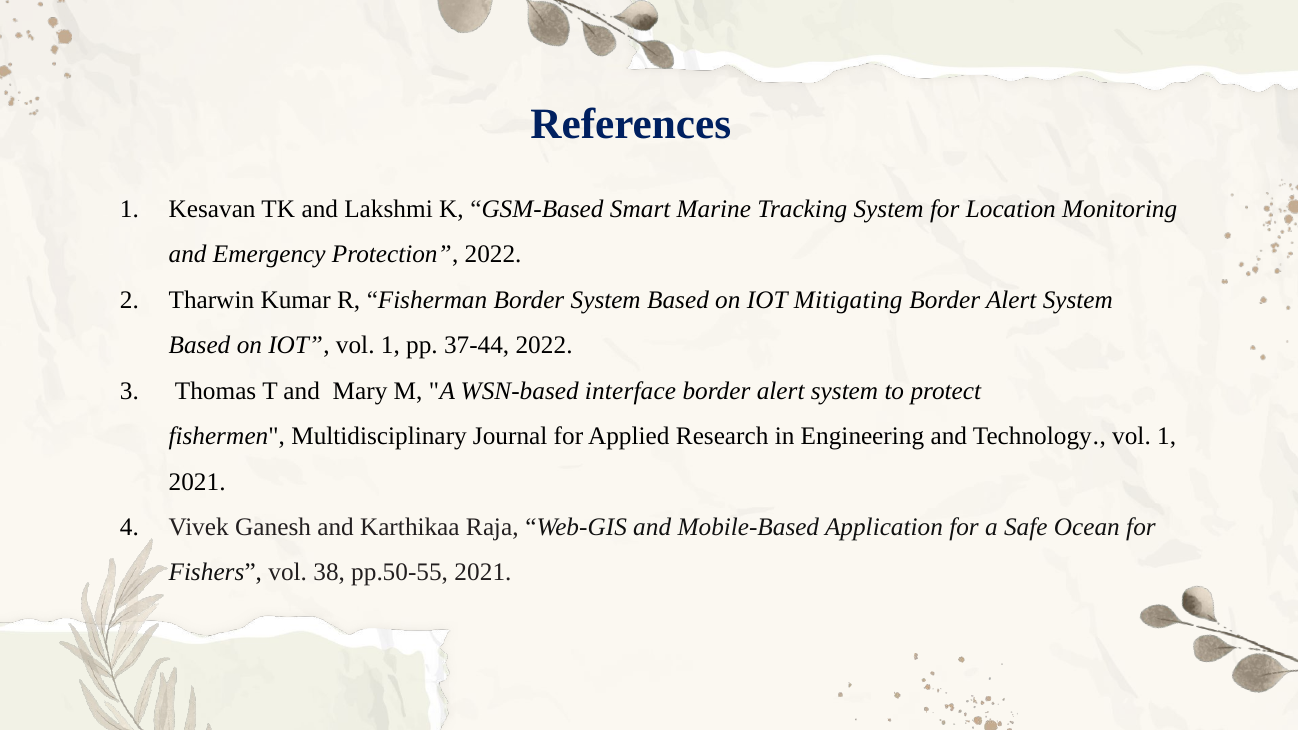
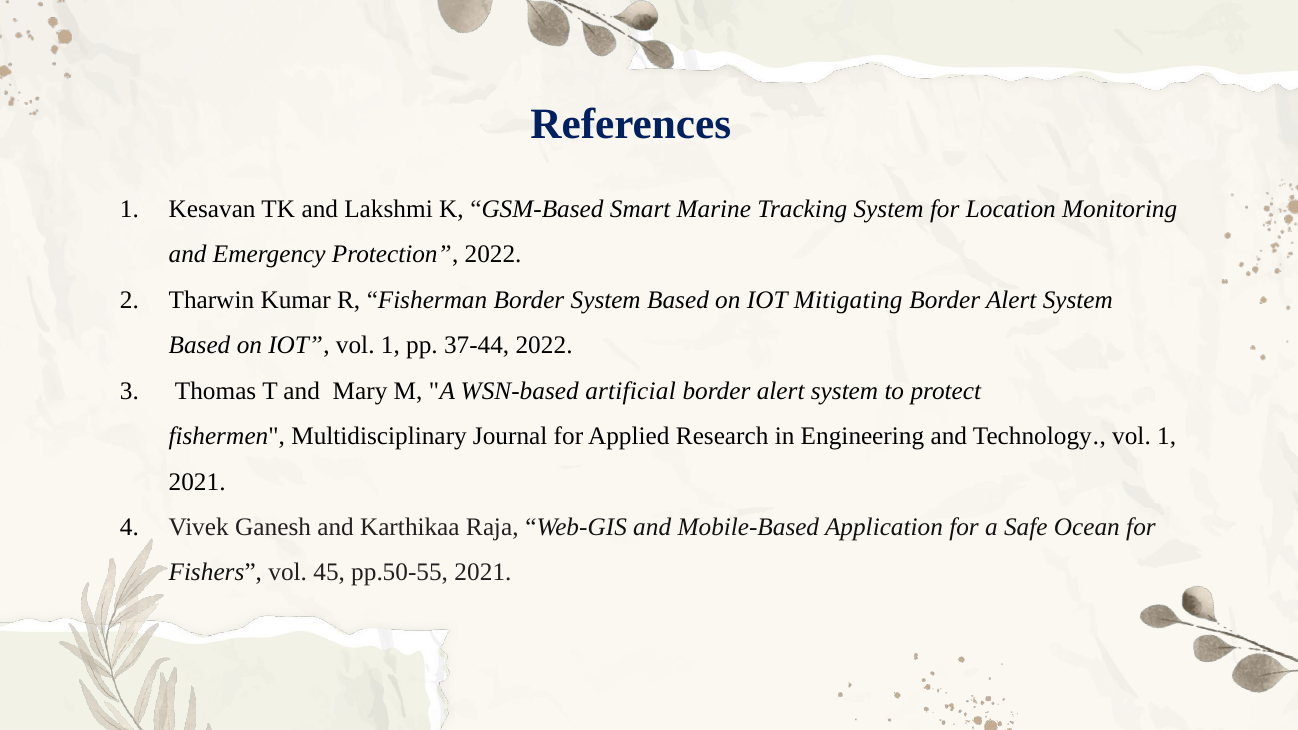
interface: interface -> artificial
38: 38 -> 45
